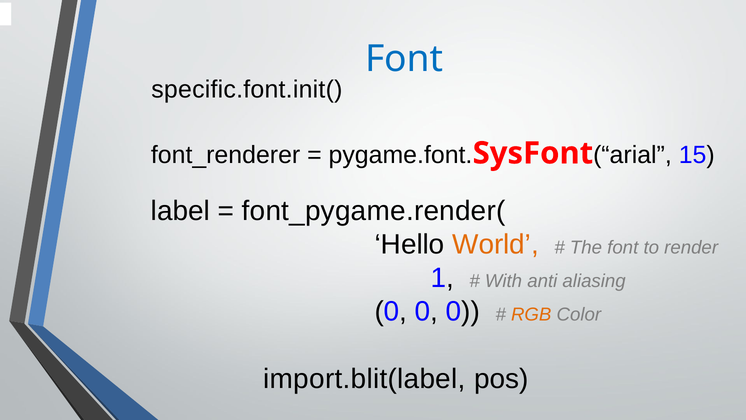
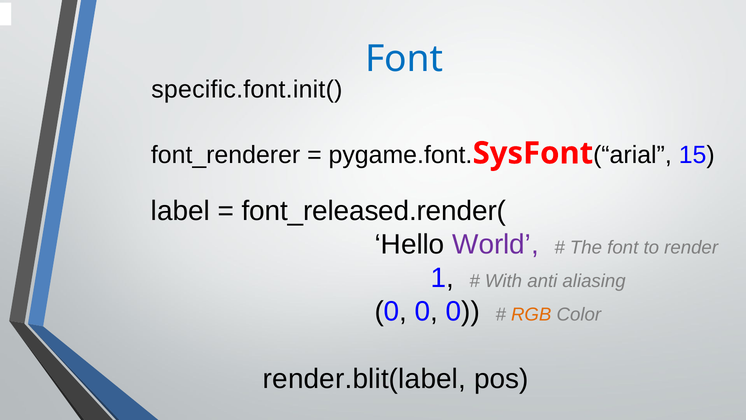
font_pygame.render(: font_pygame.render( -> font_released.render(
World colour: orange -> purple
import.blit(label: import.blit(label -> render.blit(label
